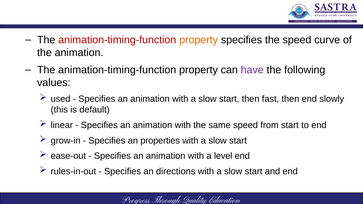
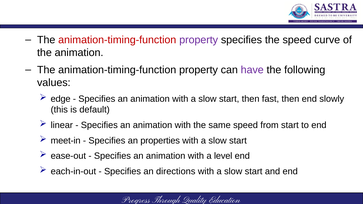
property at (199, 40) colour: orange -> purple
used: used -> edge
grow-in: grow-in -> meet-in
rules-in-out: rules-in-out -> each-in-out
